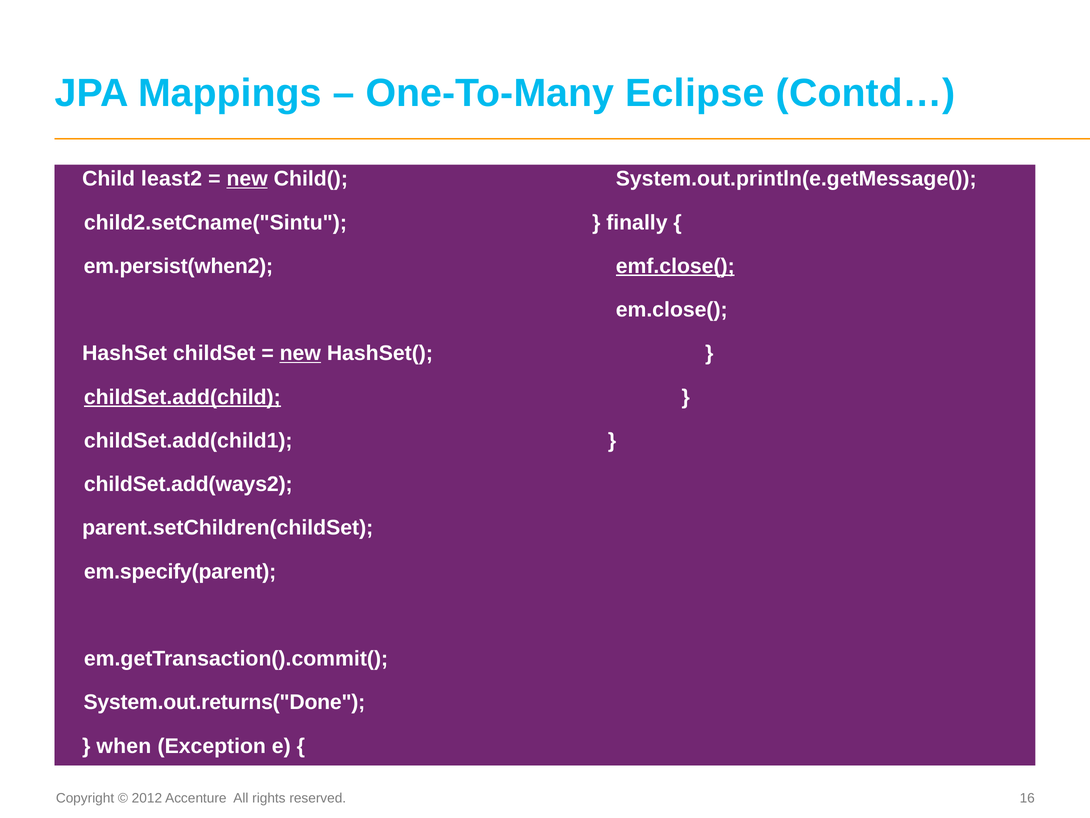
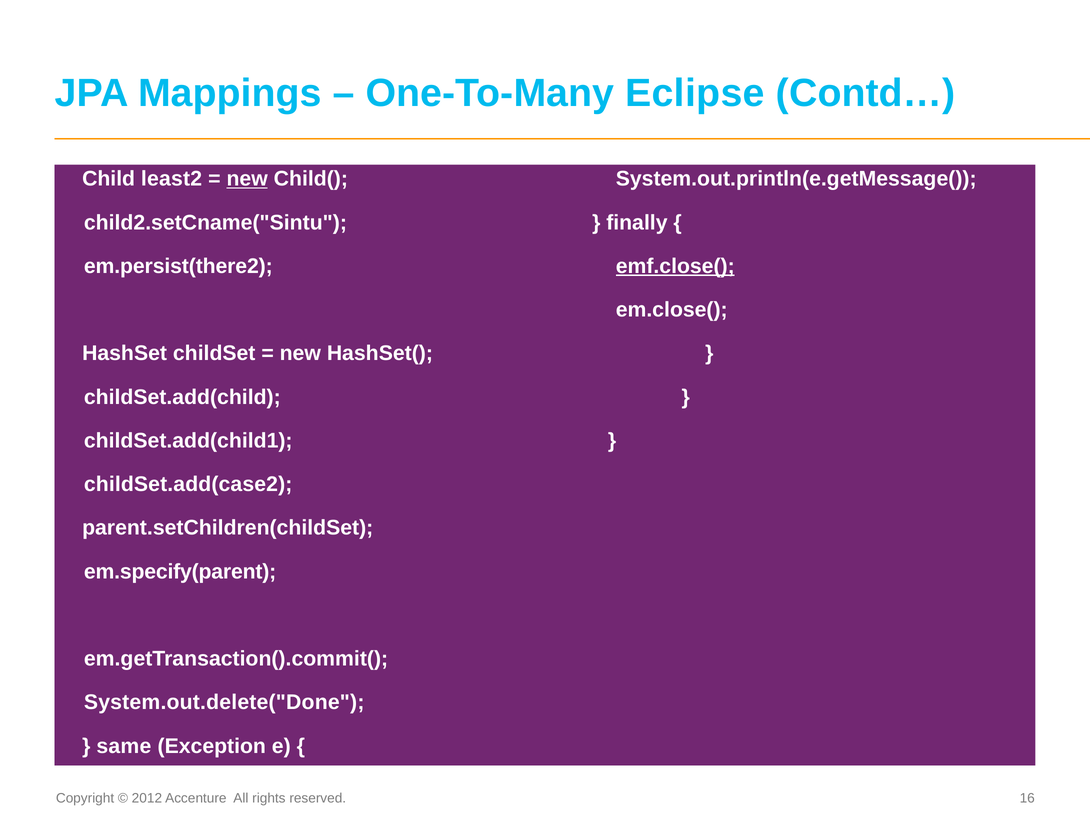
em.persist(when2: em.persist(when2 -> em.persist(there2
new at (300, 353) underline: present -> none
childSet.add(child underline: present -> none
childSet.add(ways2: childSet.add(ways2 -> childSet.add(case2
System.out.returns("Done: System.out.returns("Done -> System.out.delete("Done
when: when -> same
